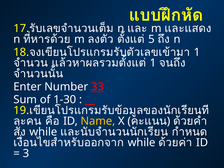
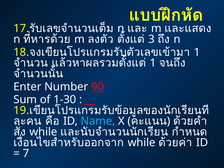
5: 5 -> 3
33: 33 -> 90
Name colour: yellow -> light blue
3: 3 -> 7
